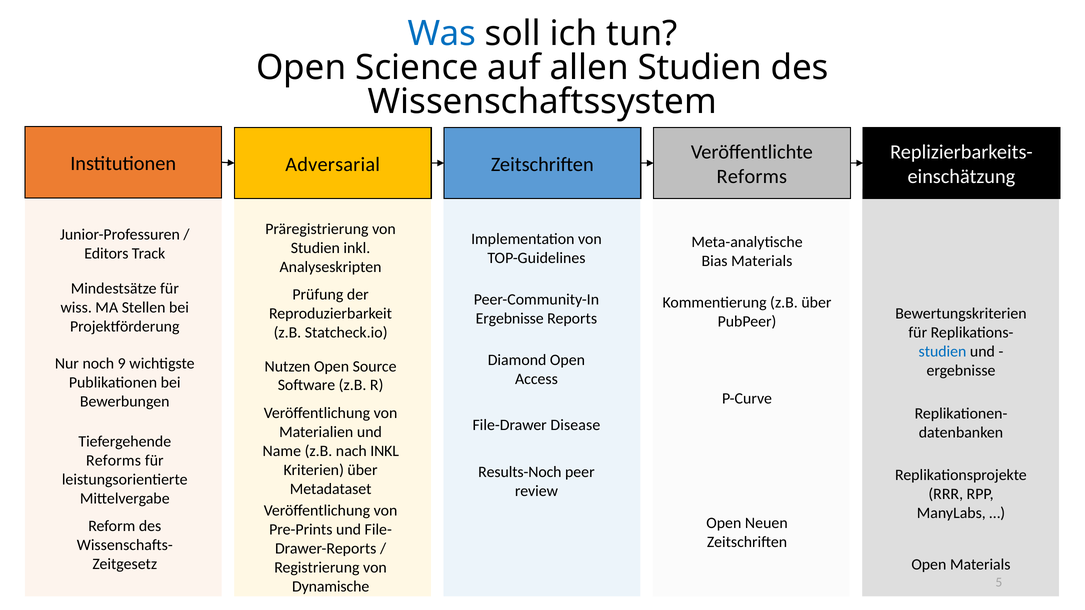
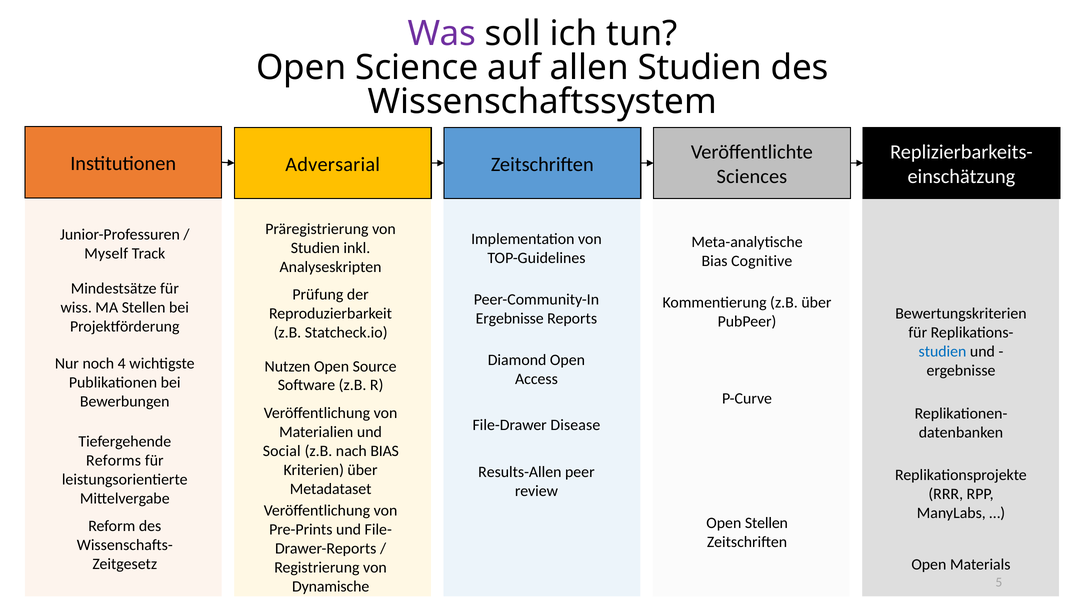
Was colour: blue -> purple
Reforms at (752, 177): Reforms -> Sciences
Editors: Editors -> Myself
Bias Materials: Materials -> Cognitive
9: 9 -> 4
Name: Name -> Social
nach INKL: INKL -> BIAS
Results-Noch: Results-Noch -> Results-Allen
Open Neuen: Neuen -> Stellen
